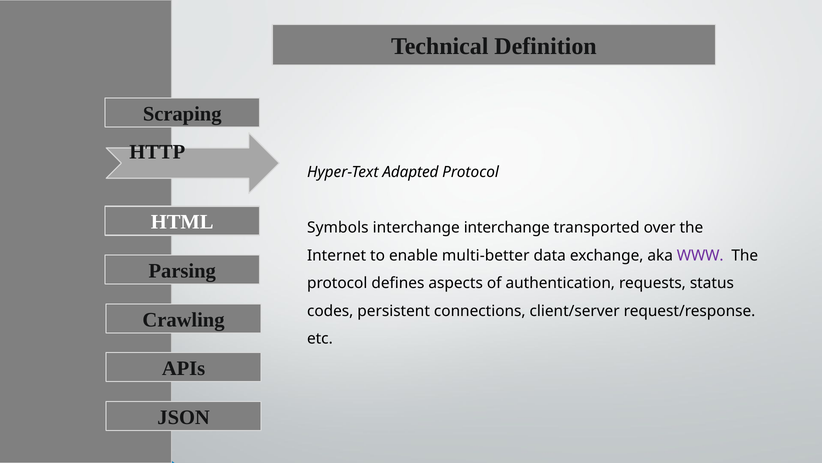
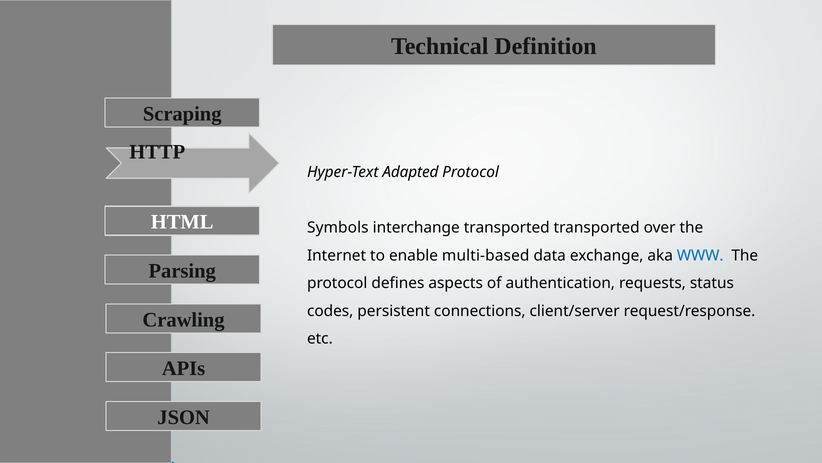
interchange interchange: interchange -> transported
multi-better: multi-better -> multi-based
WWW colour: purple -> blue
